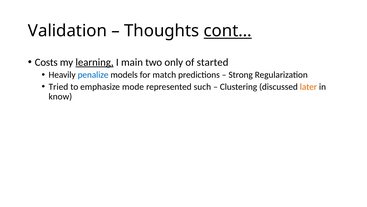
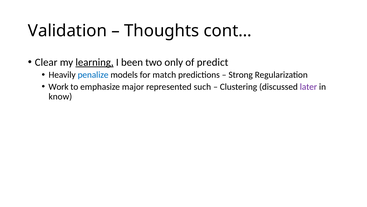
cont… underline: present -> none
Costs: Costs -> Clear
main: main -> been
started: started -> predict
Tried: Tried -> Work
mode: mode -> major
later colour: orange -> purple
